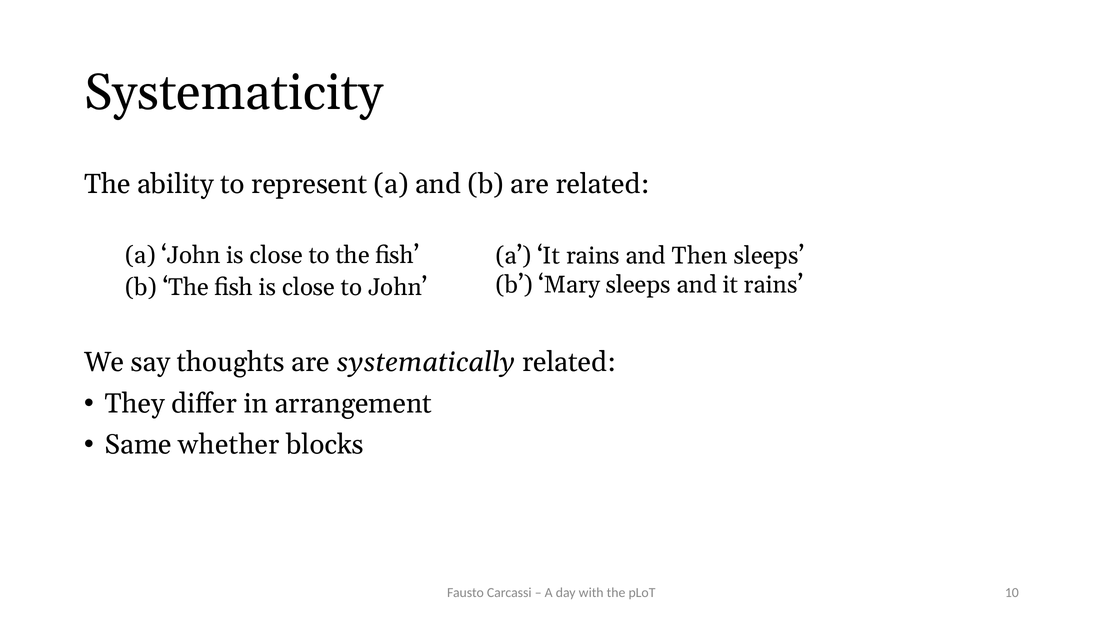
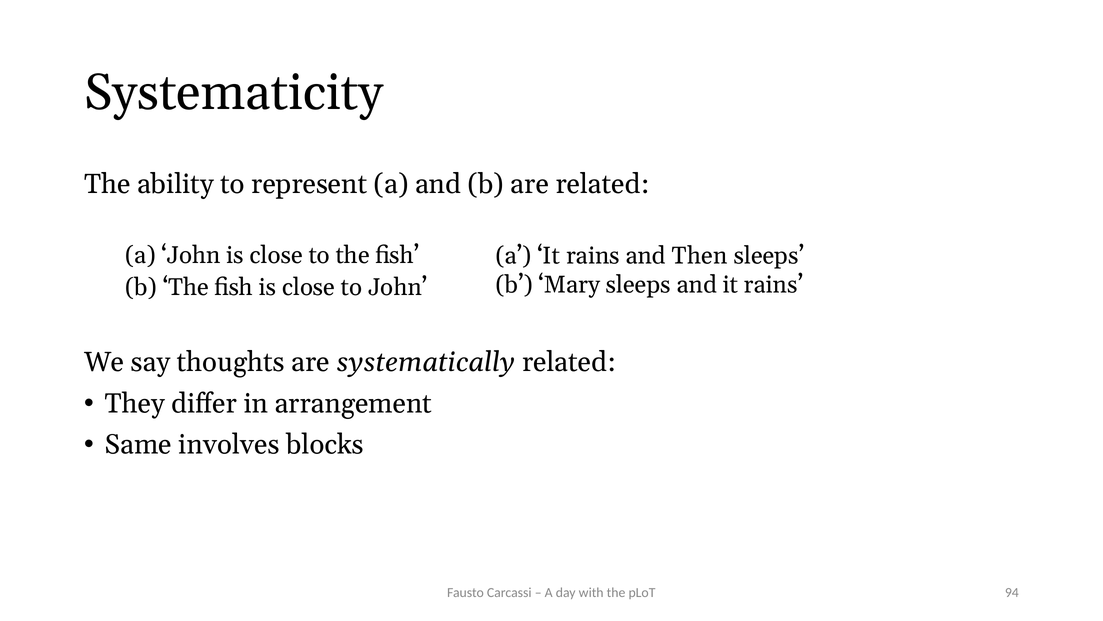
whether: whether -> involves
10: 10 -> 94
